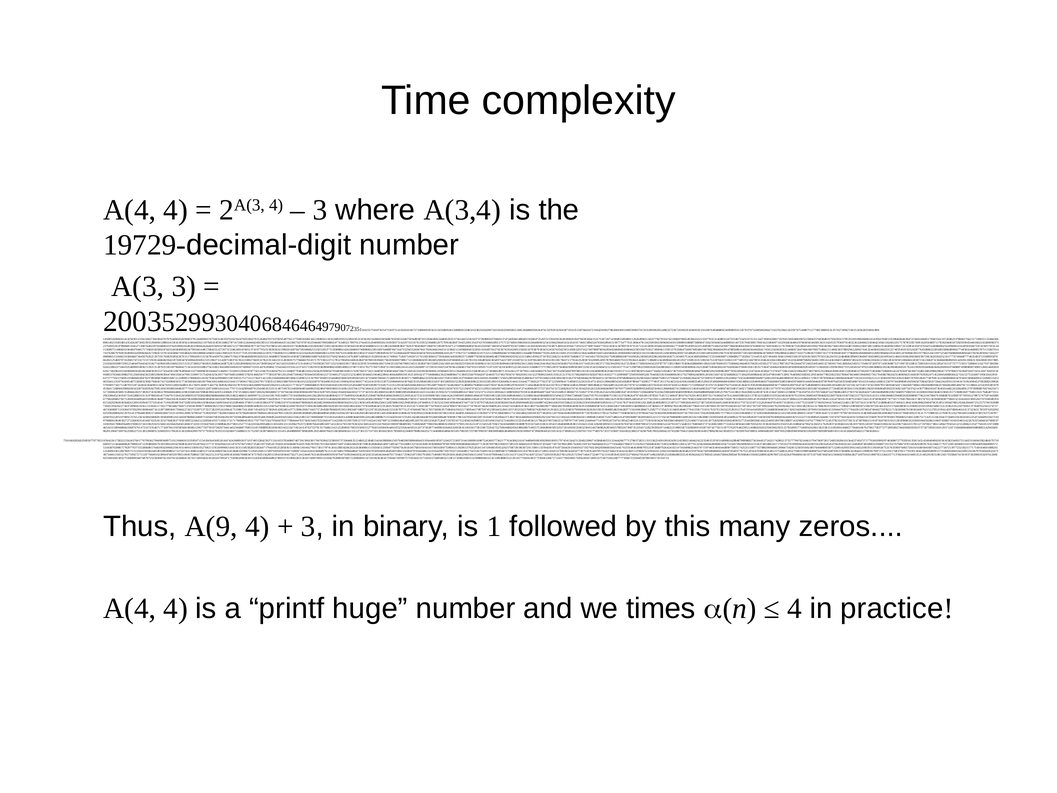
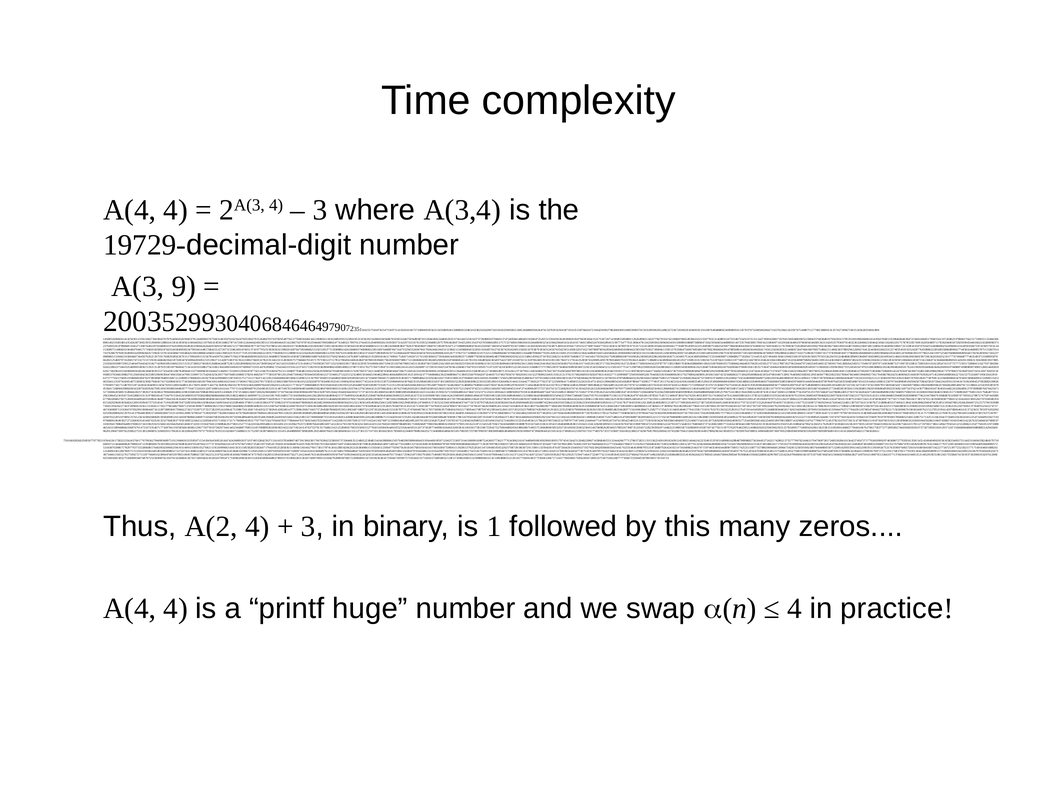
A(3 3: 3 -> 9
A(9: A(9 -> A(2
times: times -> swap
